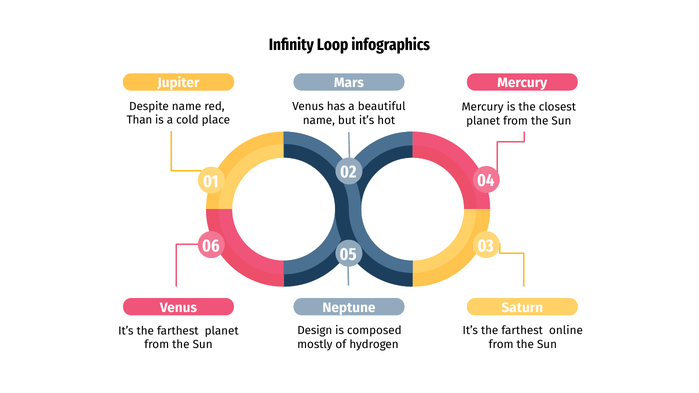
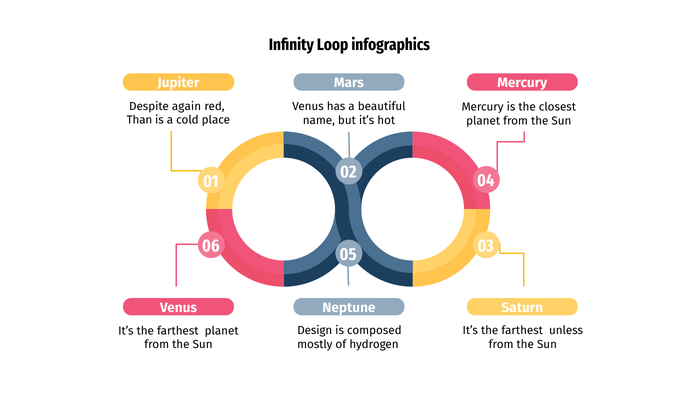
Despite name: name -> again
online: online -> unless
